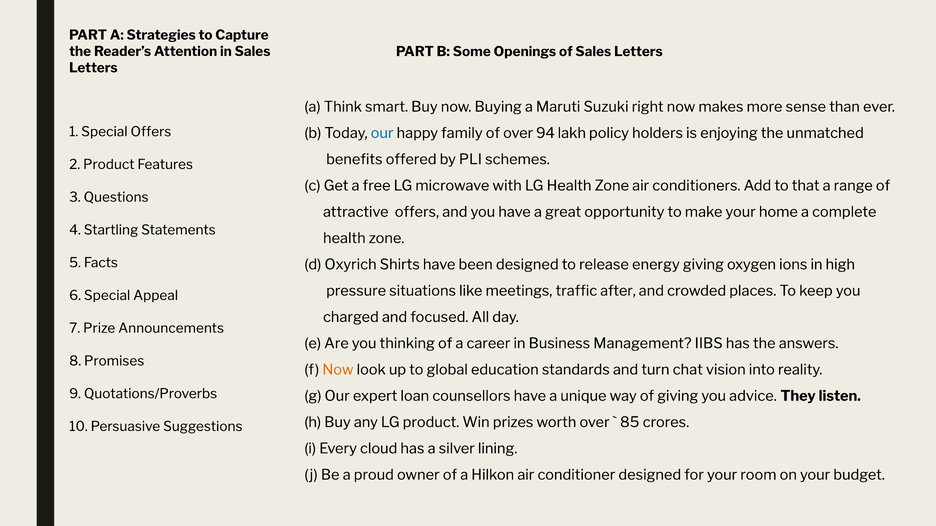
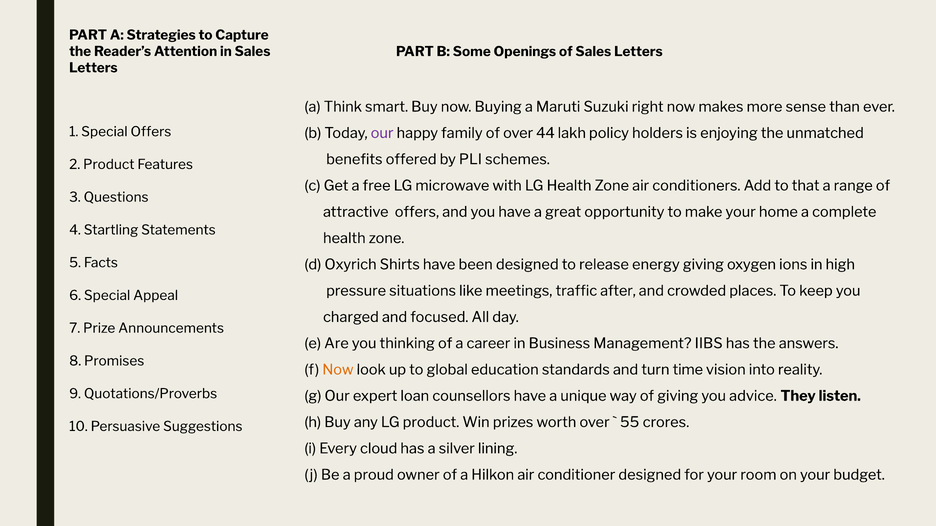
our at (382, 133) colour: blue -> purple
94: 94 -> 44
chat: chat -> time
85: 85 -> 55
